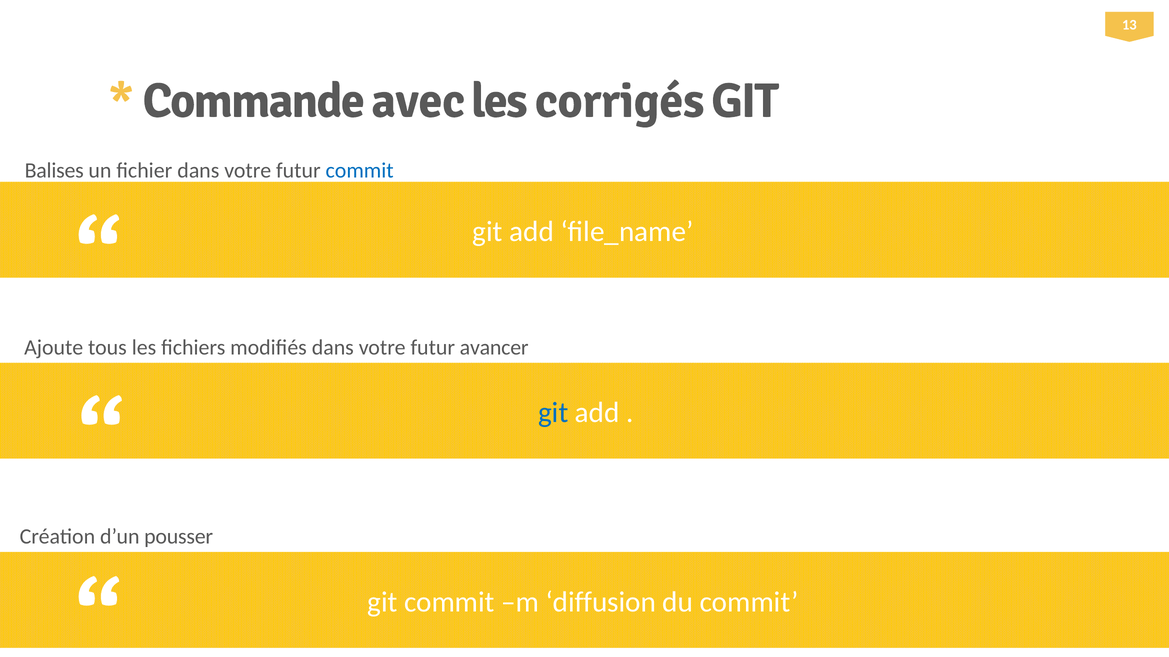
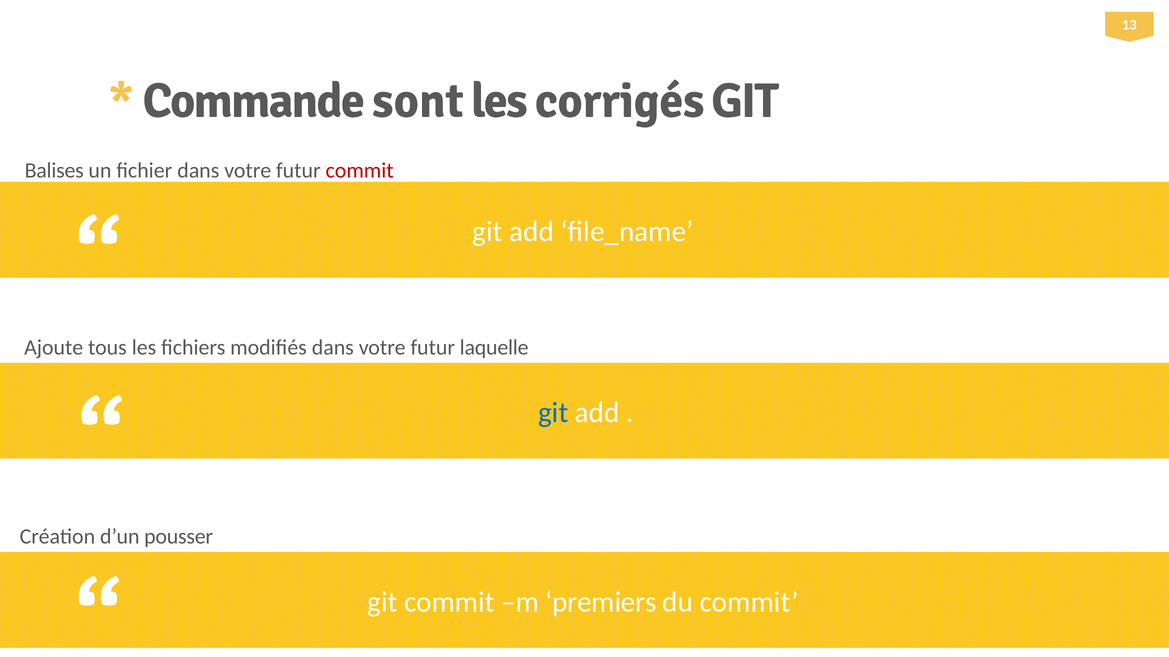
avec: avec -> sont
commit at (360, 170) colour: blue -> red
avancer: avancer -> laquelle
diffusion: diffusion -> premiers
